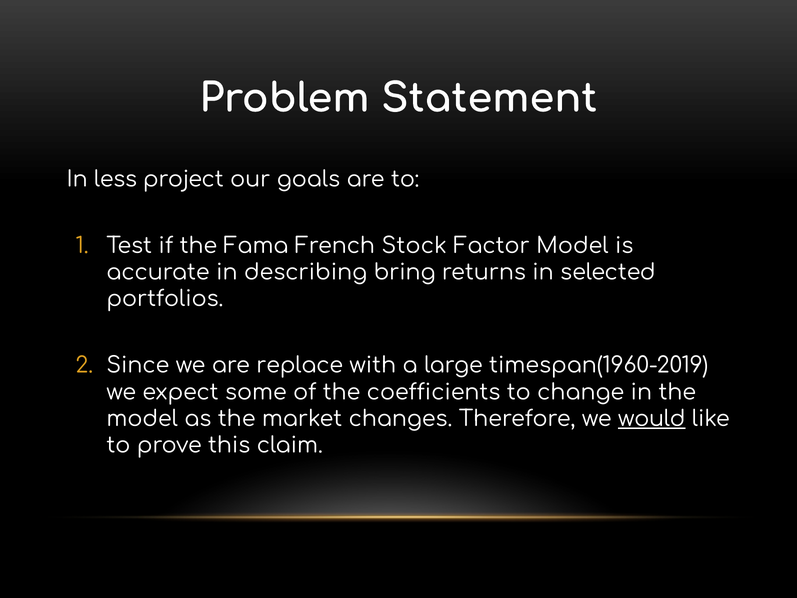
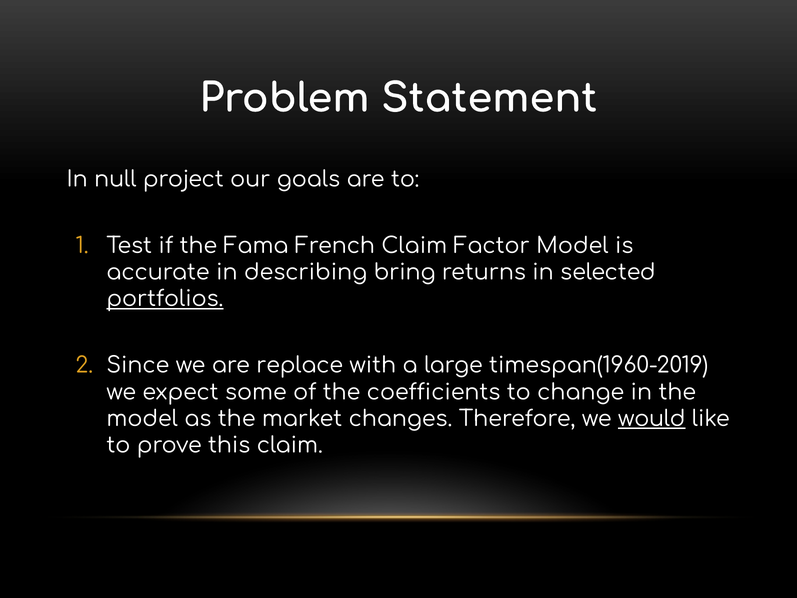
less: less -> null
French Stock: Stock -> Claim
portfolios underline: none -> present
